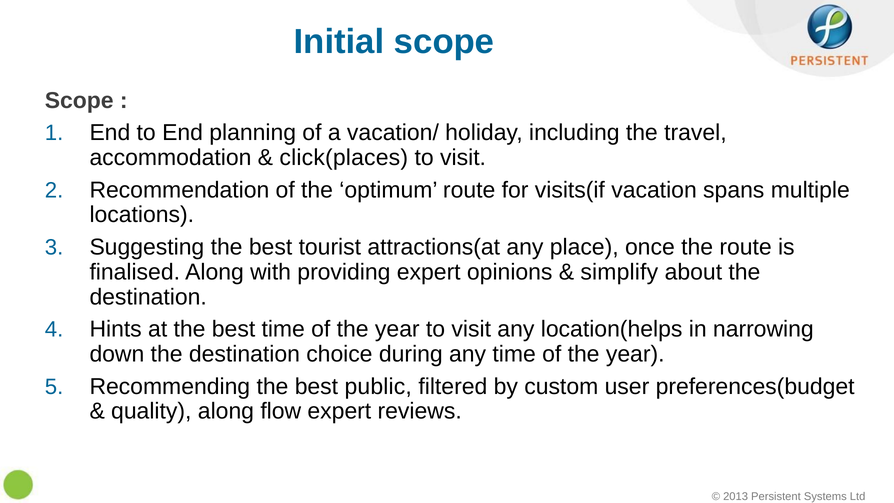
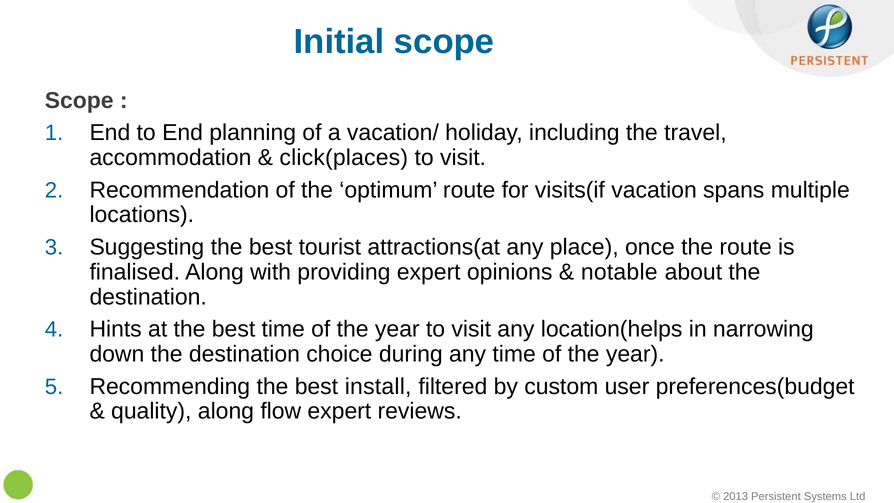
simplify: simplify -> notable
public: public -> install
